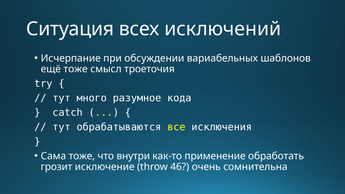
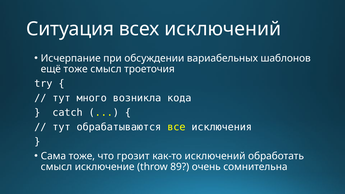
разумное: разумное -> возникла
внутри: внутри -> грозит
как-то применение: применение -> исключений
грозит at (57, 167): грозит -> смысл
46: 46 -> 89
